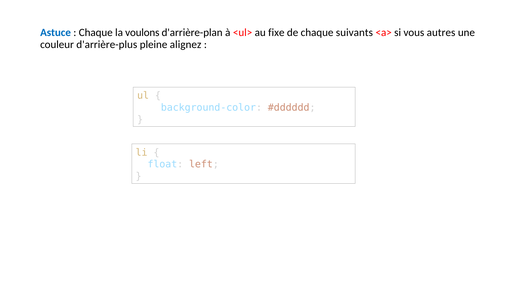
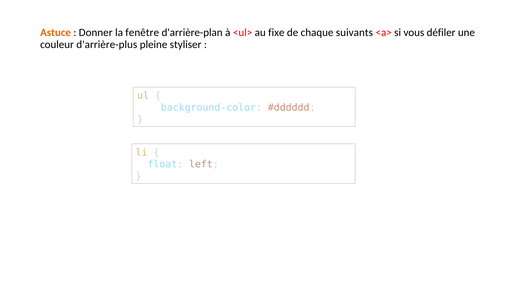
Astuce colour: blue -> orange
Chaque at (96, 32): Chaque -> Donner
voulons: voulons -> fenêtre
autres: autres -> défiler
alignez: alignez -> styliser
